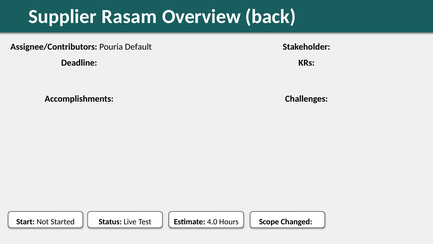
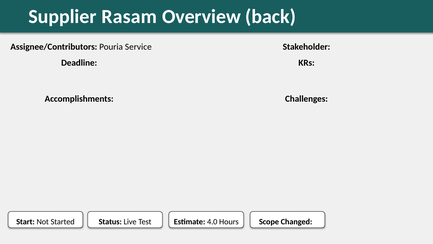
Default: Default -> Service
